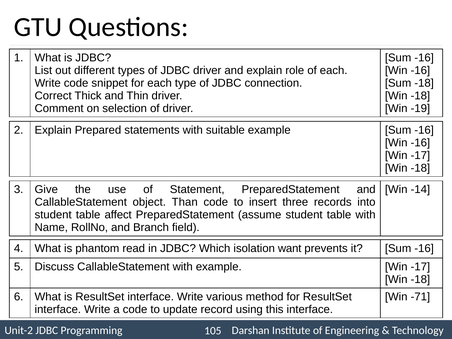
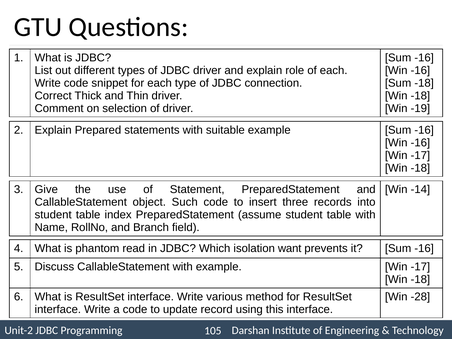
Than: Than -> Such
affect: affect -> index
-71: -71 -> -28
